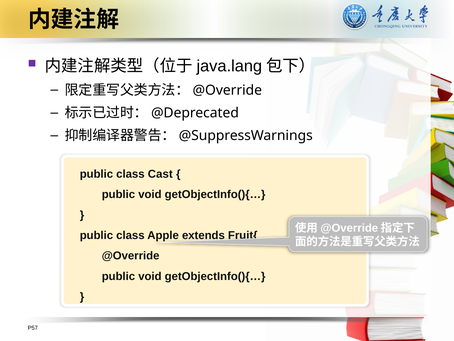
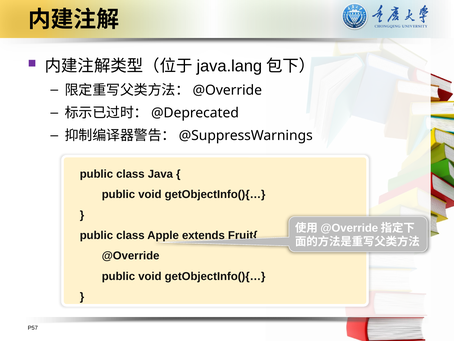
Cast: Cast -> Java
